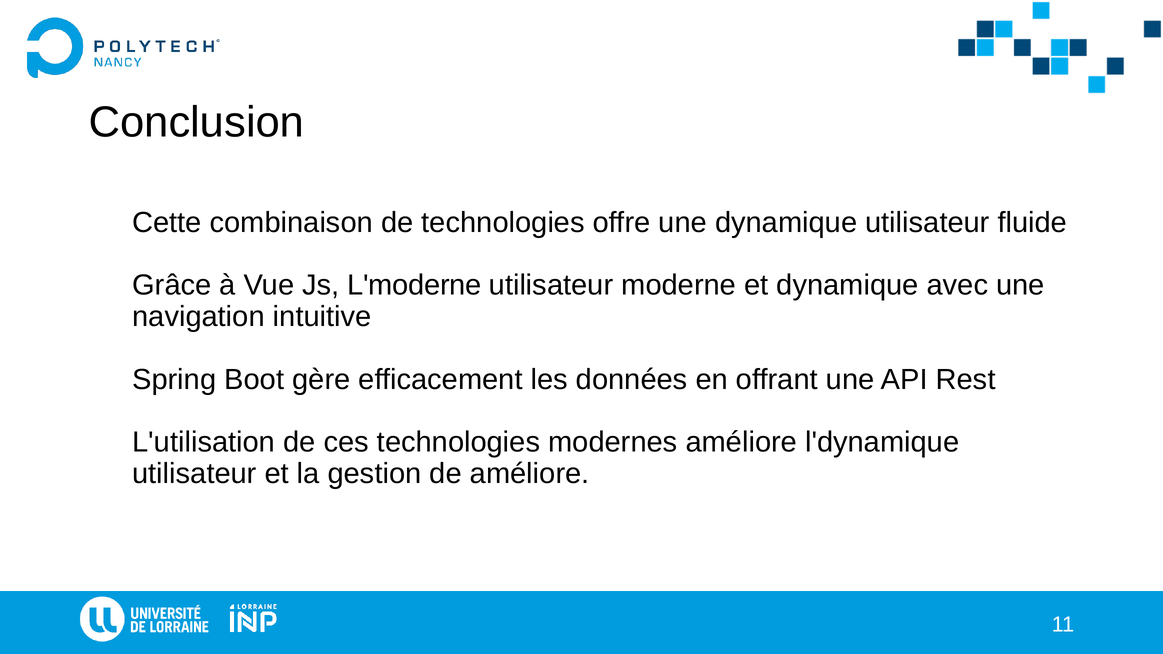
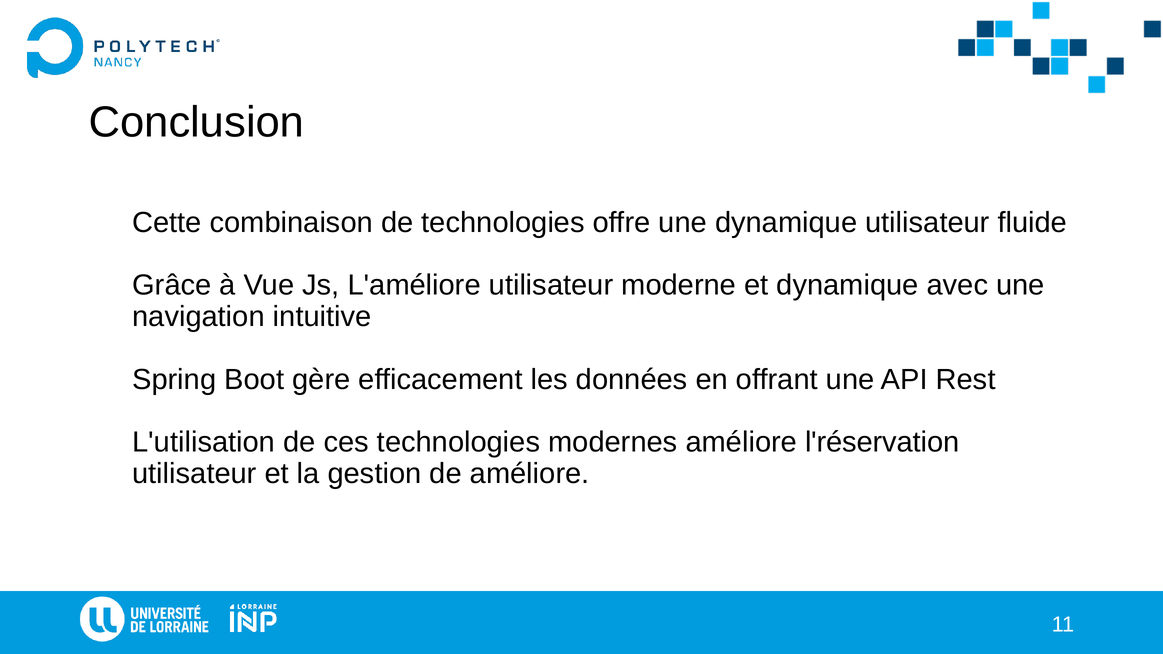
L'moderne: L'moderne -> L'améliore
l'dynamique: l'dynamique -> l'réservation
